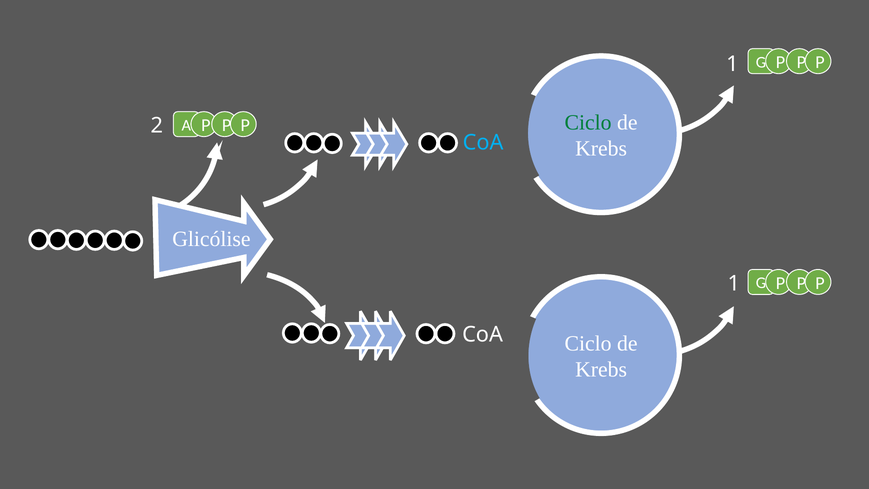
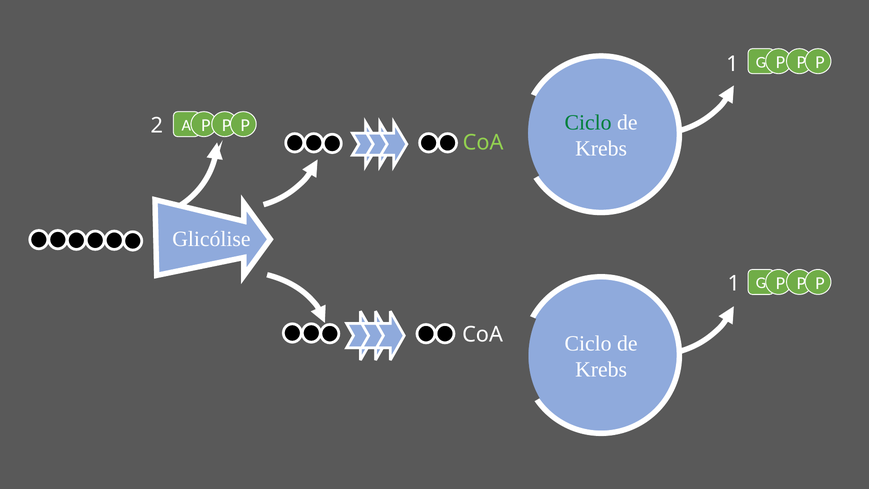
CoA at (483, 142) colour: light blue -> light green
